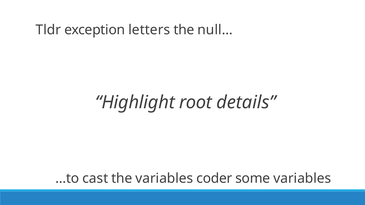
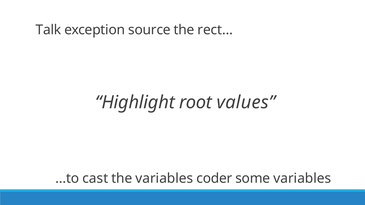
Tldr: Tldr -> Talk
letters: letters -> source
null…: null… -> rect…
details: details -> values
